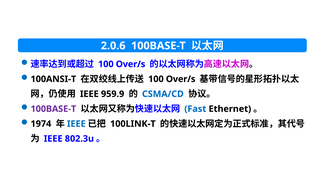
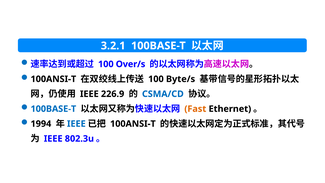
2.0.6: 2.0.6 -> 3.2.1
Over/s at (181, 79): Over/s -> Byte/s
959.9: 959.9 -> 226.9
100BASE-T at (53, 109) colour: purple -> blue
Fast colour: blue -> orange
1974: 1974 -> 1994
100LINK-T at (133, 124): 100LINK-T -> 100ANSI-T
